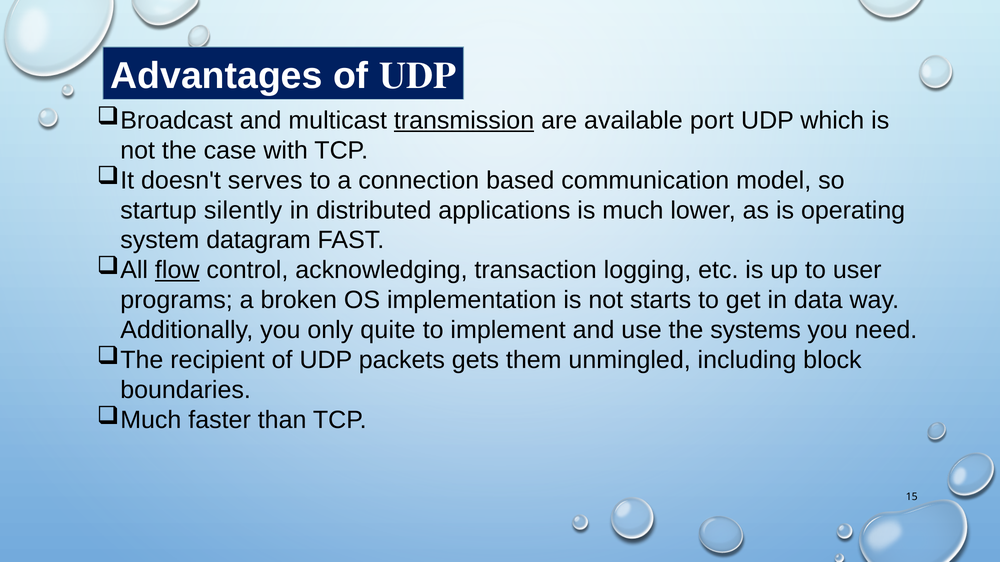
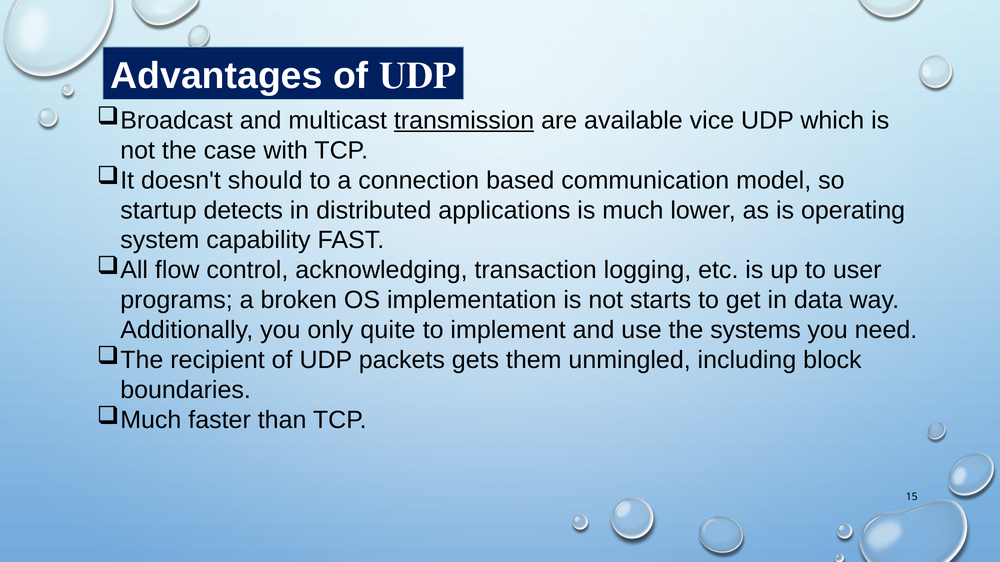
port: port -> vice
serves: serves -> should
silently: silently -> detects
datagram: datagram -> capability
flow underline: present -> none
